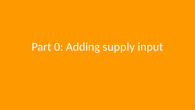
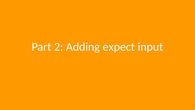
Part 0: 0 -> 2
supply: supply -> expect
